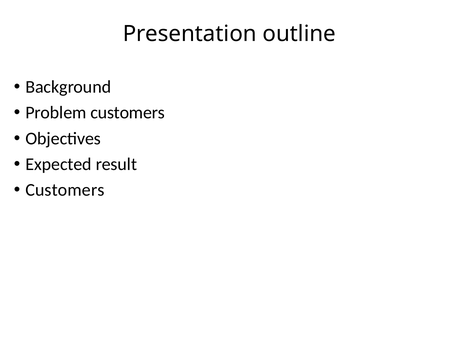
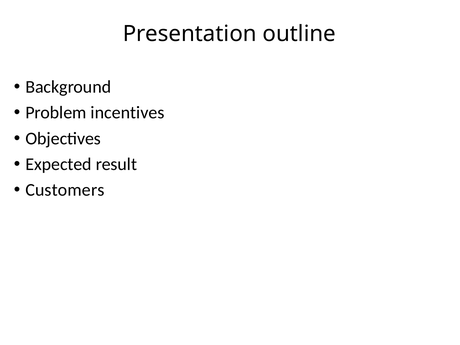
Problem customers: customers -> incentives
